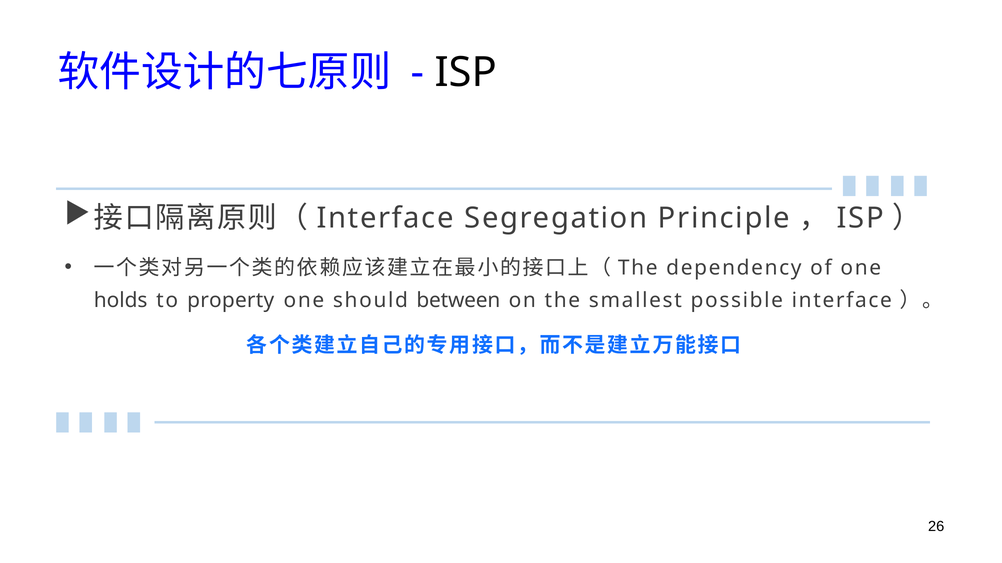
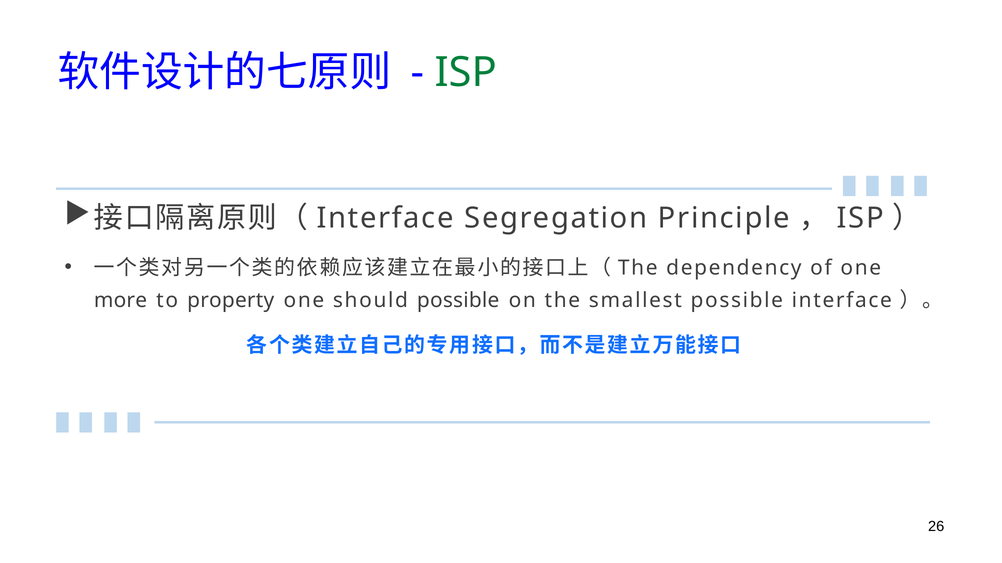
ISP at (466, 72) colour: black -> green
holds: holds -> more
should between: between -> possible
